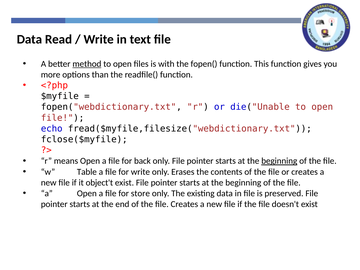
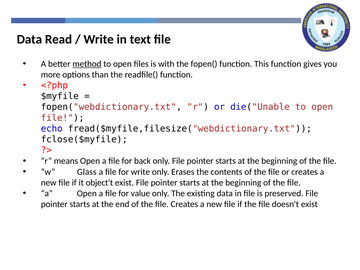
beginning at (279, 161) underline: present -> none
Table: Table -> Glass
store: store -> value
